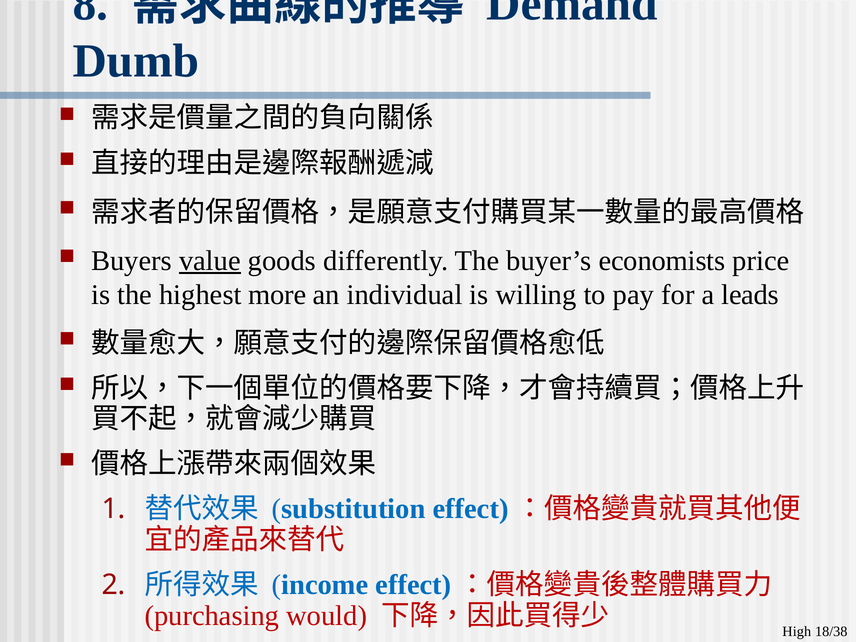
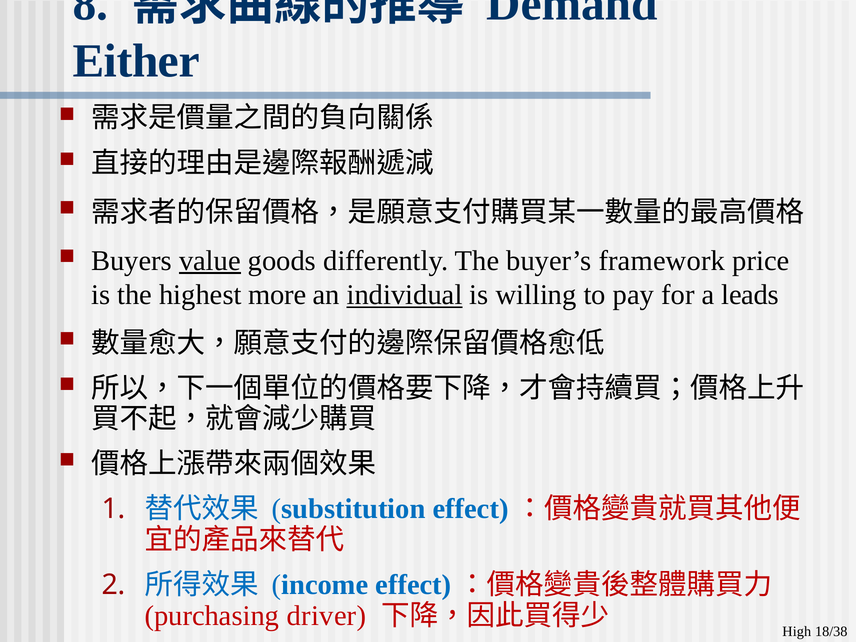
Dumb: Dumb -> Either
economists: economists -> framework
individual underline: none -> present
would: would -> driver
